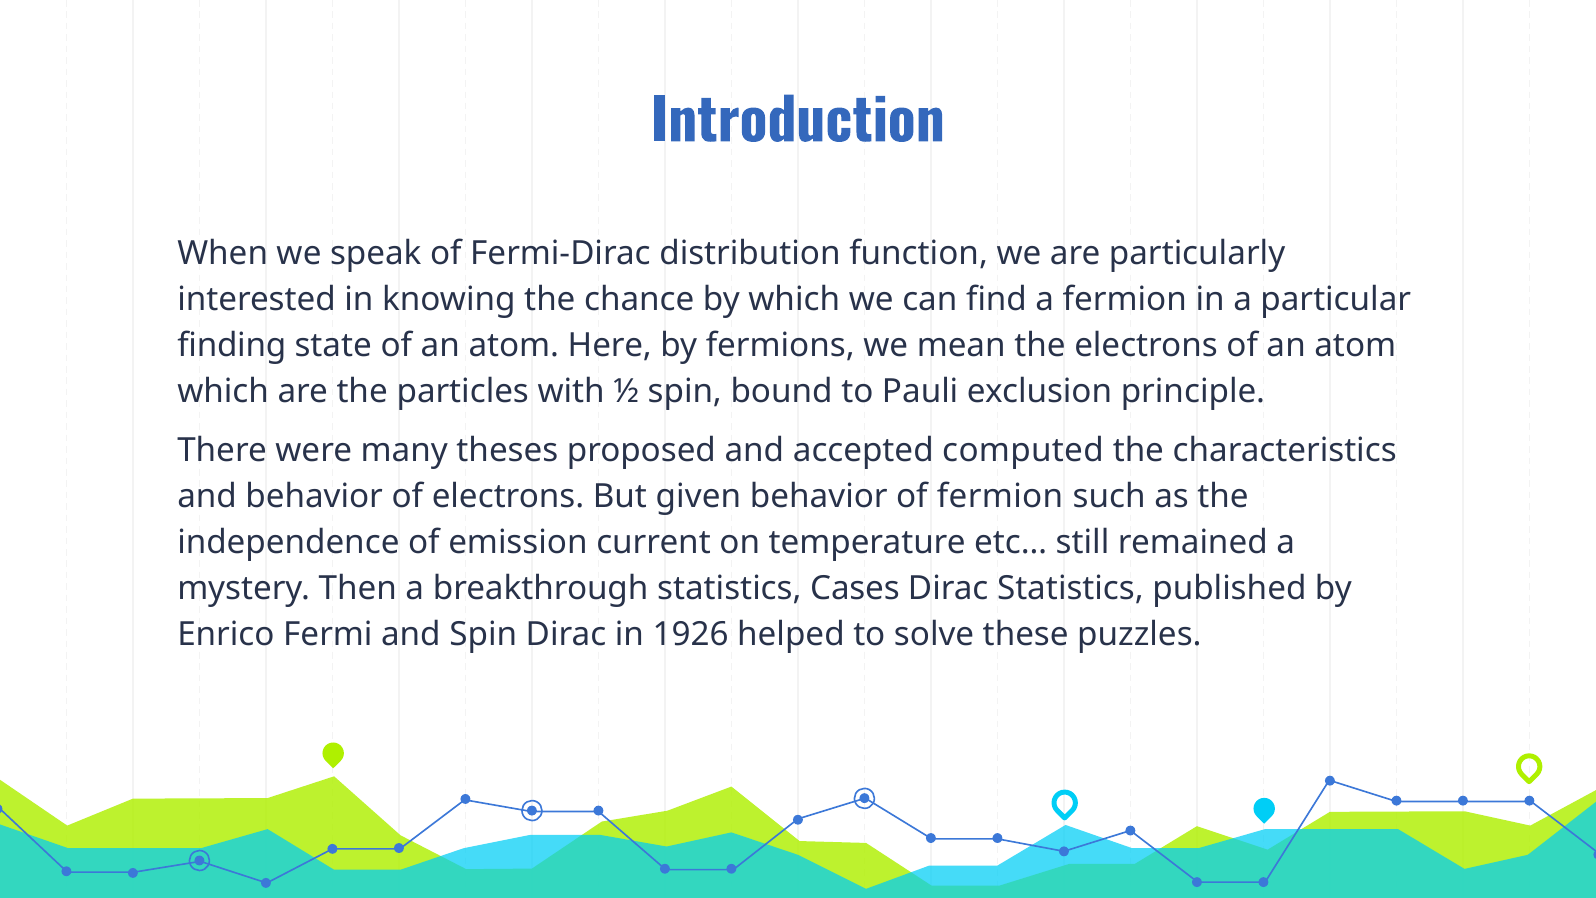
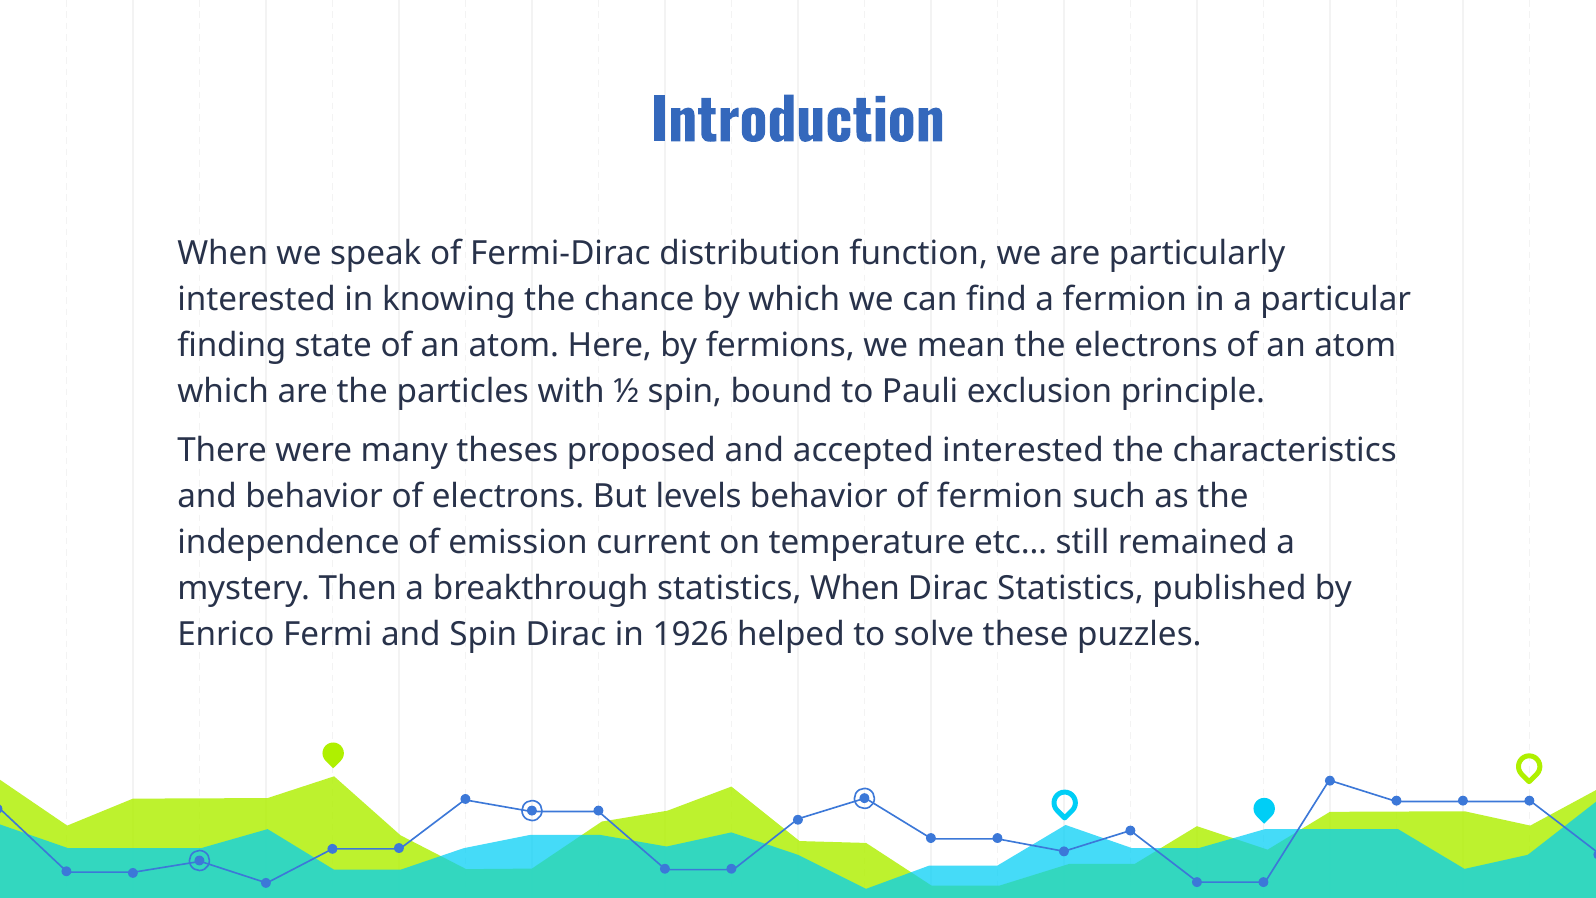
accepted computed: computed -> interested
given: given -> levels
statistics Cases: Cases -> When
